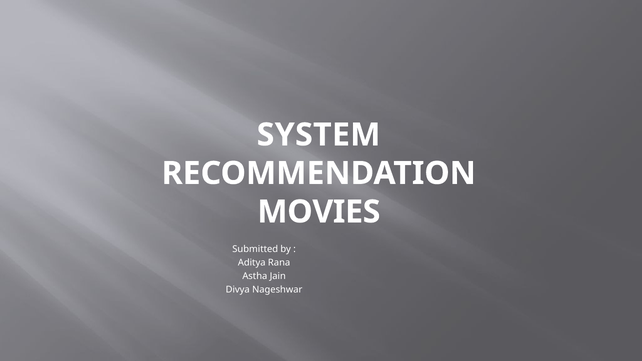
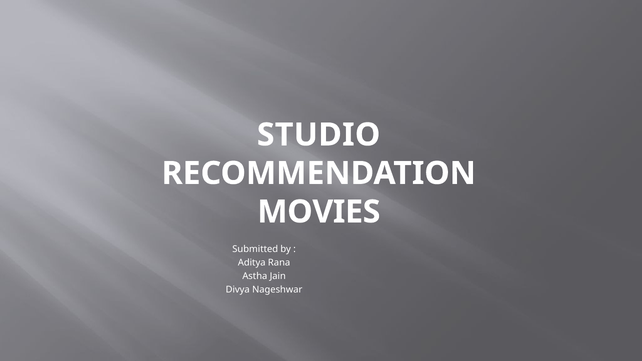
SYSTEM: SYSTEM -> STUDIO
